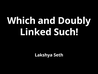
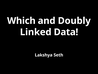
Such: Such -> Data
